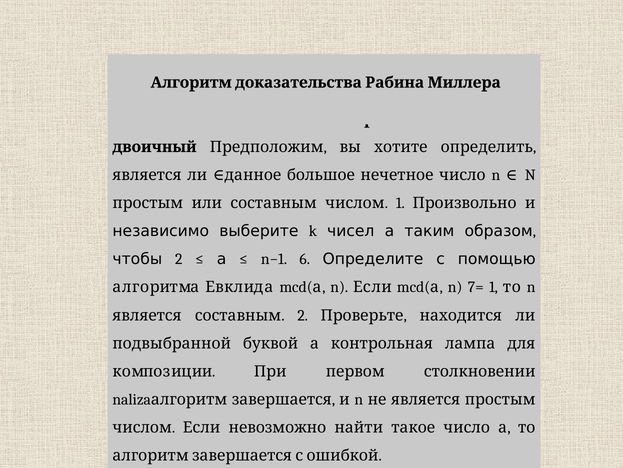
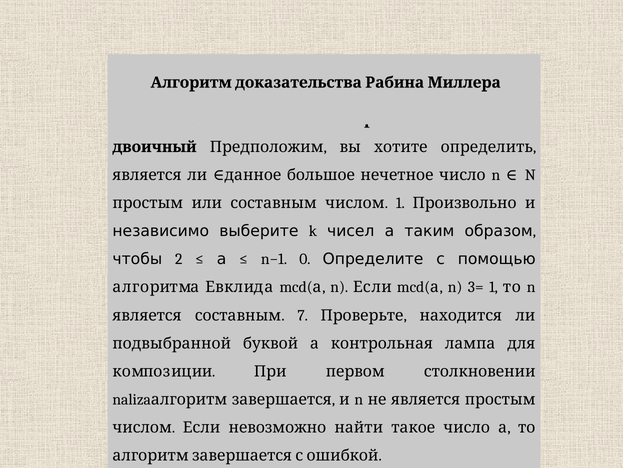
6: 6 -> 0
7=: 7= -> 3=
2 at (303, 315): 2 -> 7
